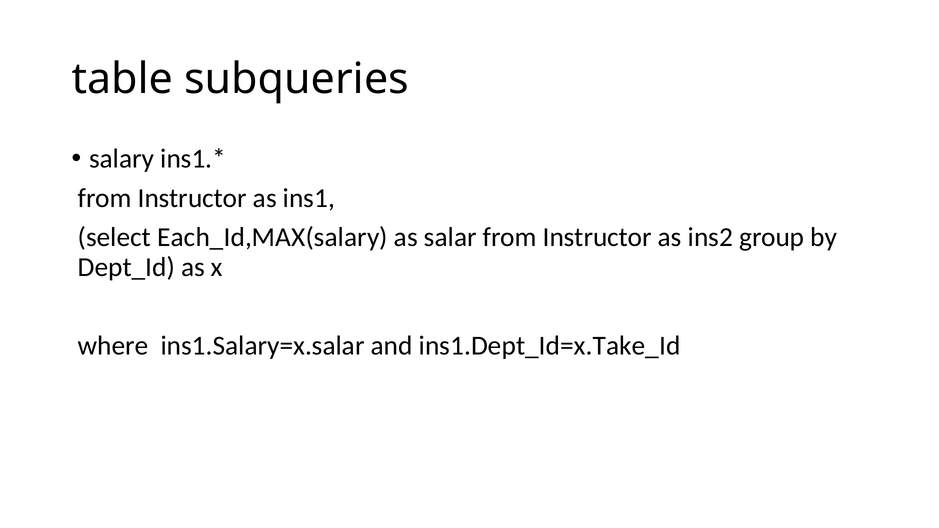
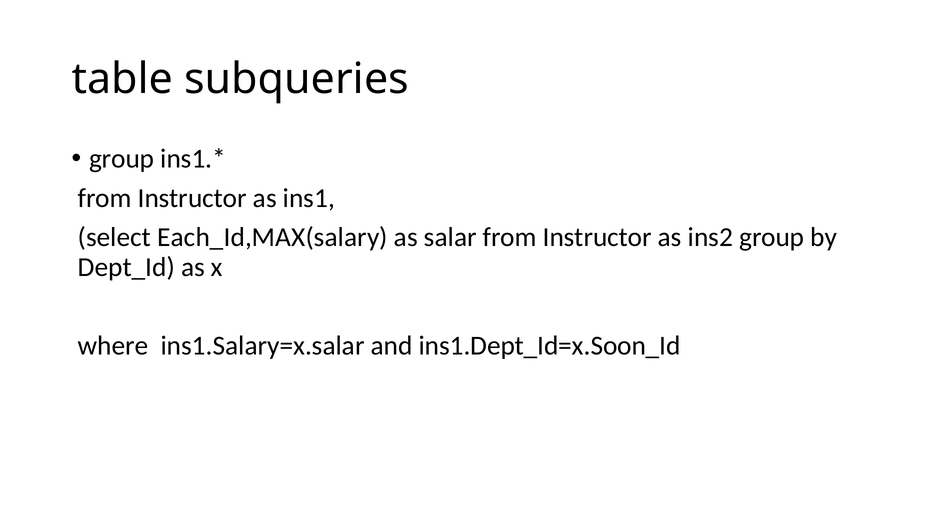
salary at (122, 159): salary -> group
ins1.Dept_Id=x.Take_Id: ins1.Dept_Id=x.Take_Id -> ins1.Dept_Id=x.Soon_Id
